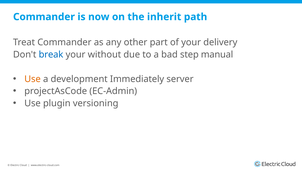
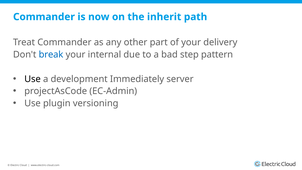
without: without -> internal
manual: manual -> pattern
Use at (33, 79) colour: orange -> black
